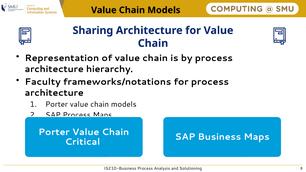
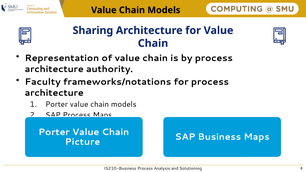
hierarchy: hierarchy -> authority
Critical: Critical -> Picture
